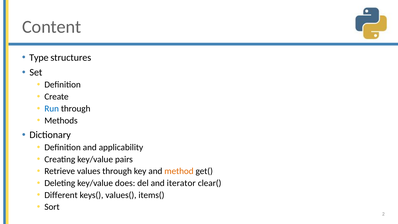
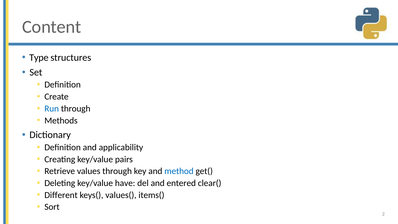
method colour: orange -> blue
does: does -> have
iterator: iterator -> entered
